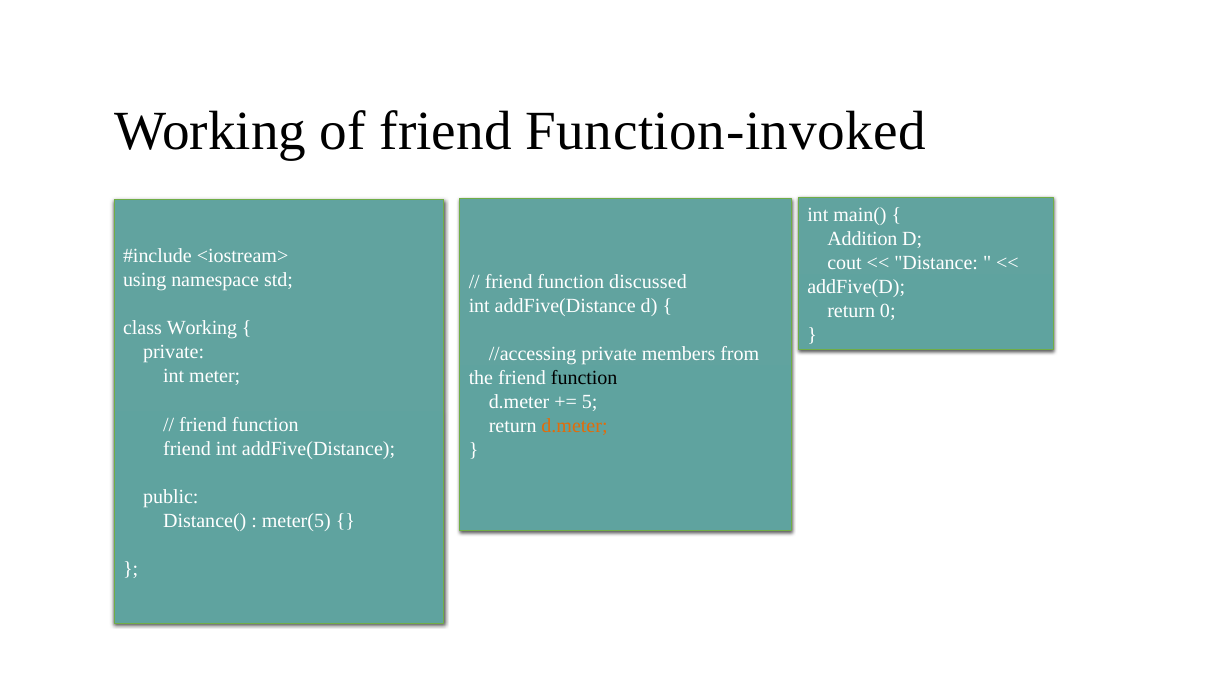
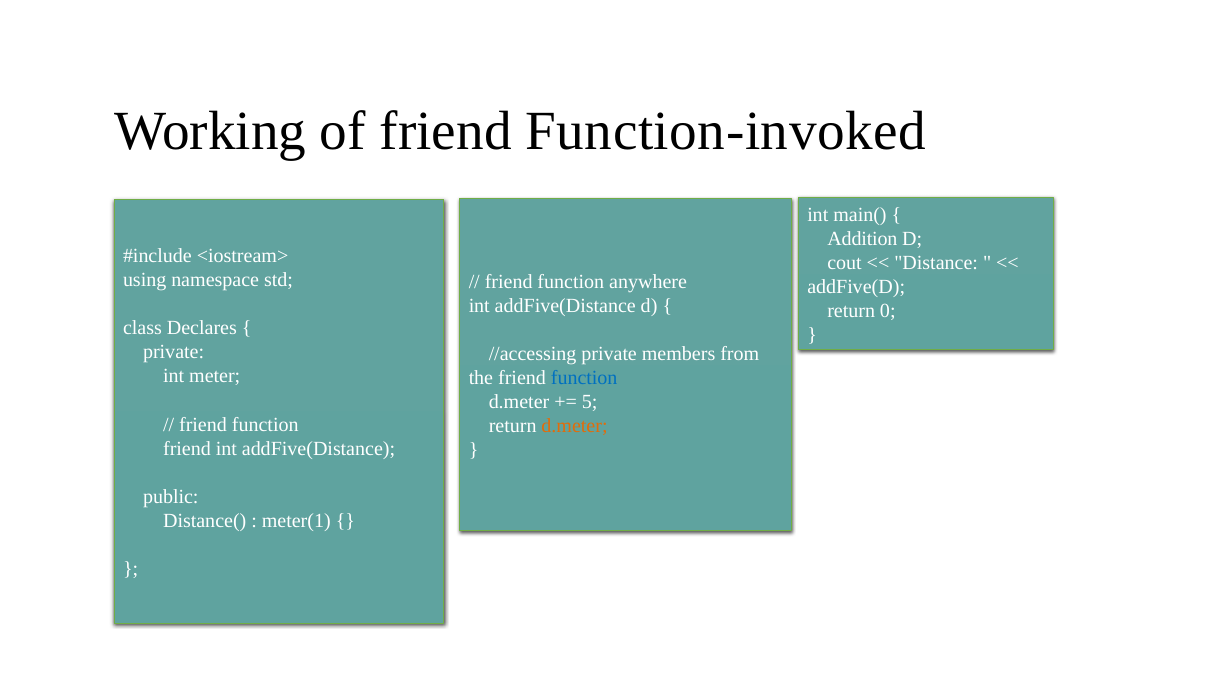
discussed: discussed -> anywhere
class Working: Working -> Declares
function at (584, 378) colour: black -> blue
meter(5: meter(5 -> meter(1
